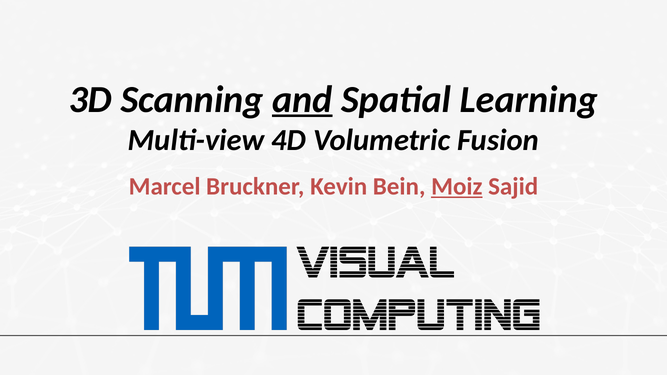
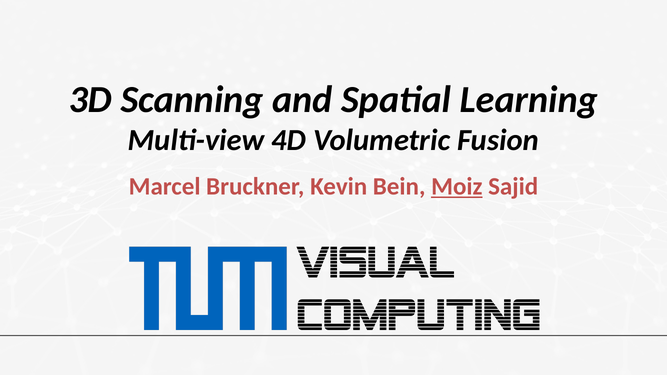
and underline: present -> none
